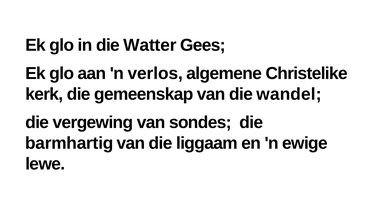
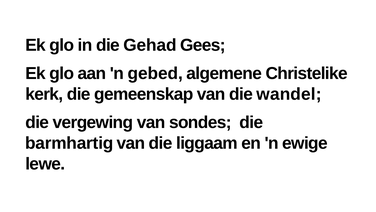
Watter: Watter -> Gehad
verlos: verlos -> gebed
